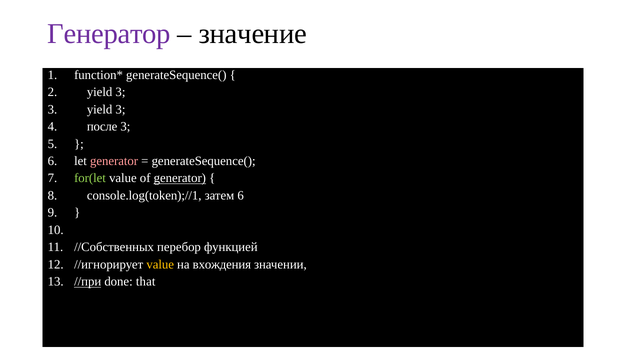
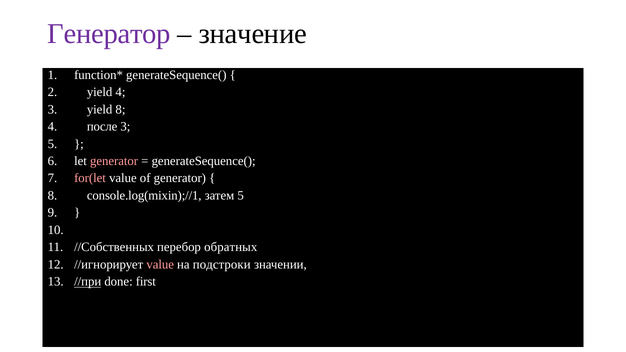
2 yield 3: 3 -> 4
3 yield 3: 3 -> 8
for(let colour: light green -> pink
generator at (180, 178) underline: present -> none
console.log(token);//1: console.log(token);//1 -> console.log(mixin);//1
затем 6: 6 -> 5
функцией: функцией -> обратных
value at (160, 265) colour: yellow -> pink
вхождения: вхождения -> подстроки
that: that -> first
